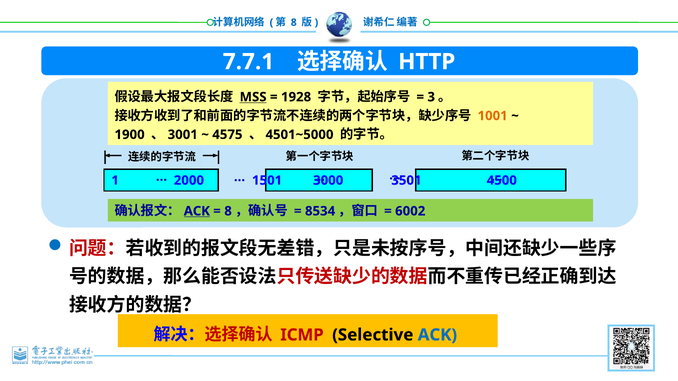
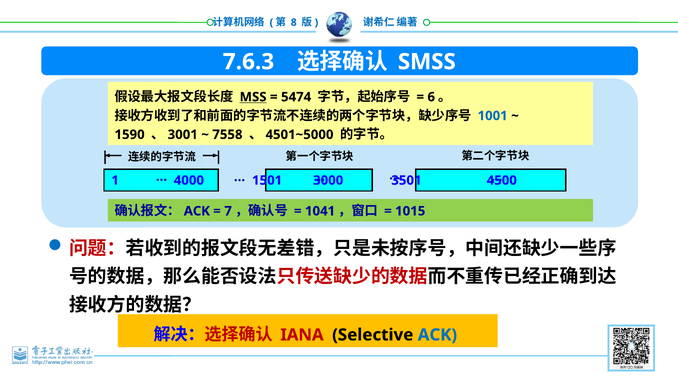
7.7.1: 7.7.1 -> 7.6.3
HTTP: HTTP -> SMSS
1928: 1928 -> 5474
3: 3 -> 6
1001 colour: orange -> blue
1900: 1900 -> 1590
4575: 4575 -> 7558
2000: 2000 -> 4000
ACK at (197, 211) underline: present -> none
8 at (228, 211): 8 -> 7
8534: 8534 -> 1041
6002: 6002 -> 1015
ICMP: ICMP -> IANA
